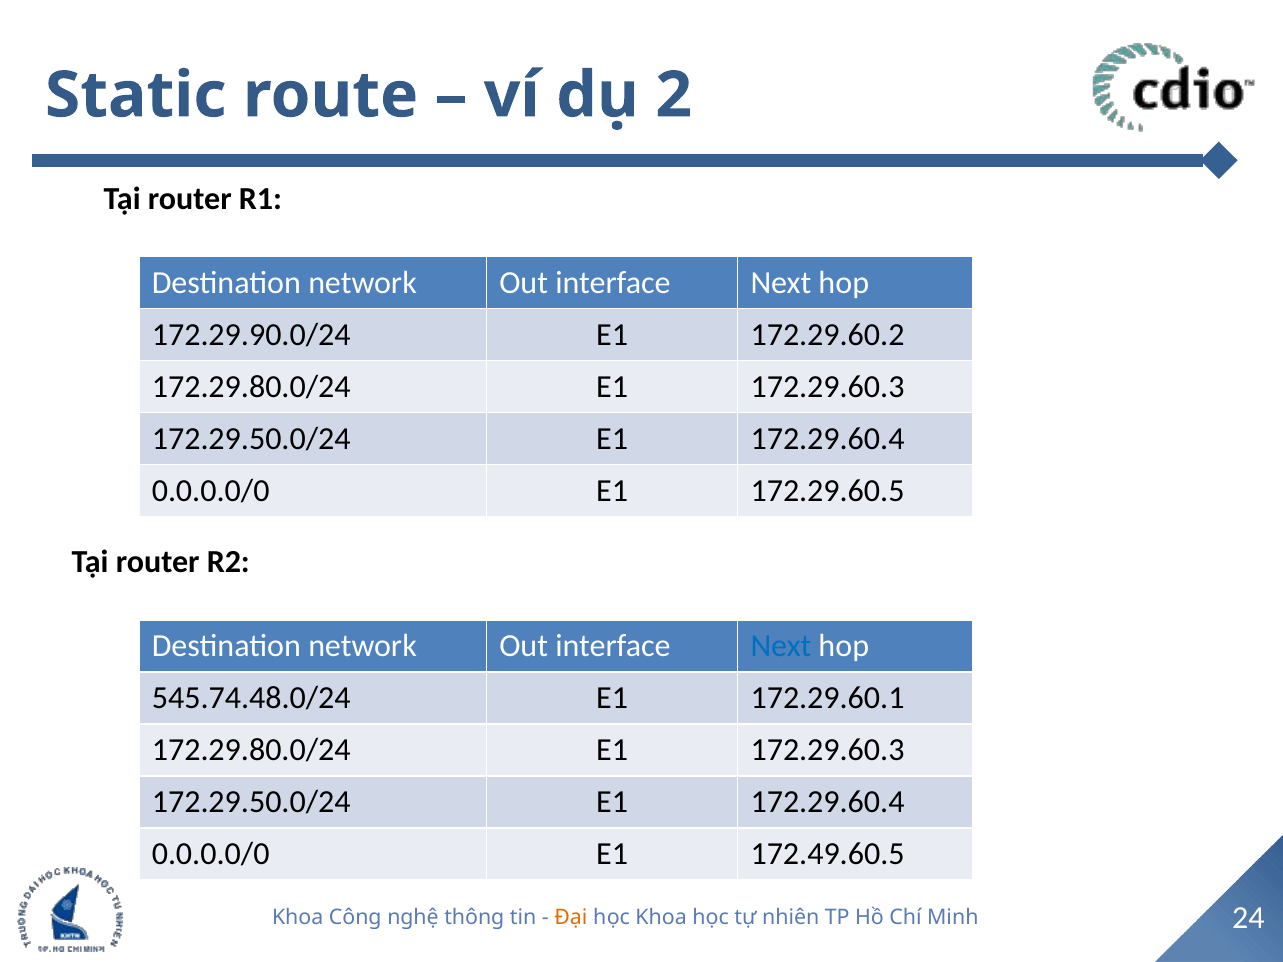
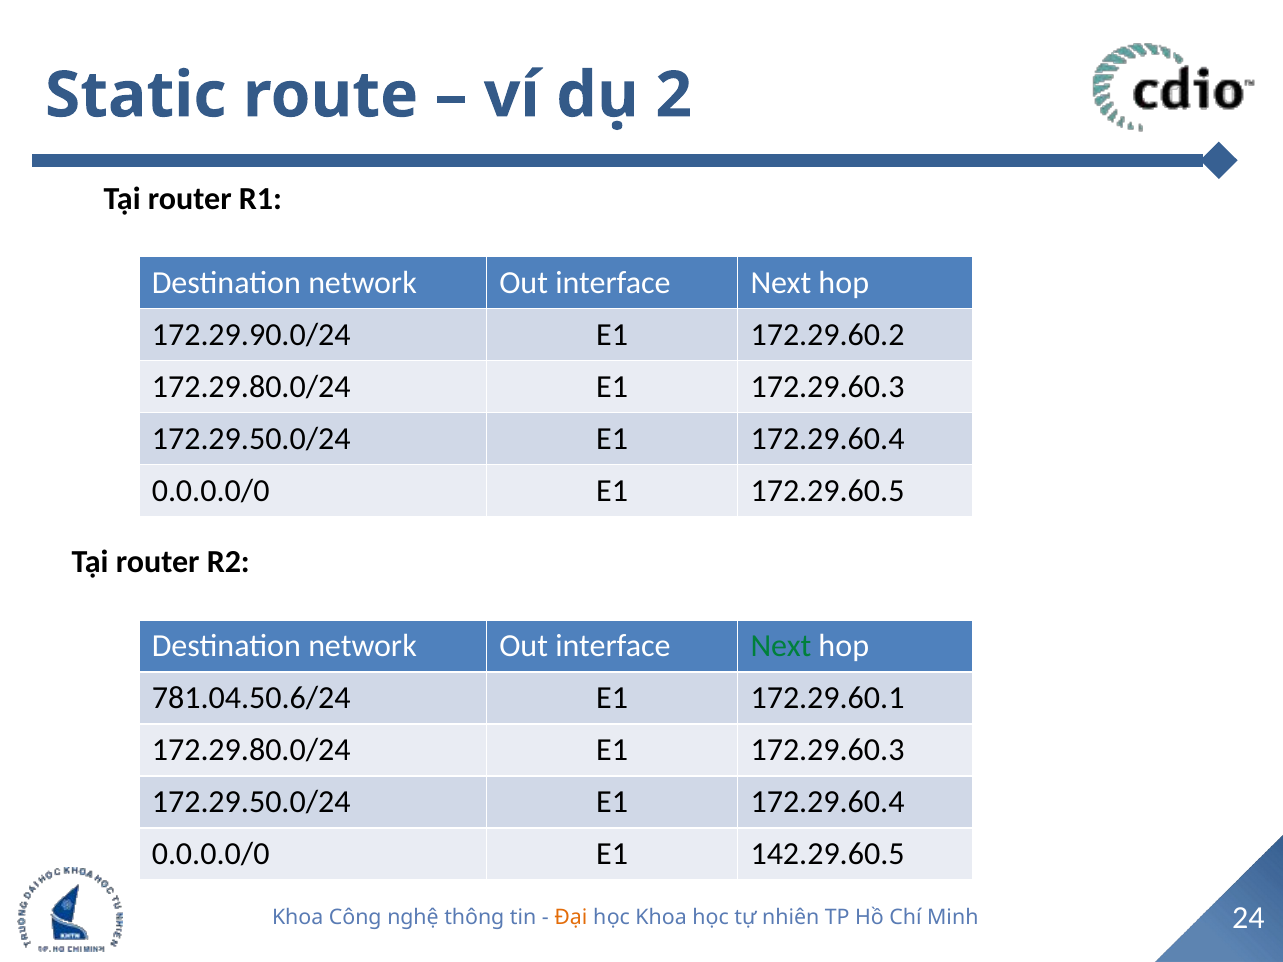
Next at (781, 647) colour: blue -> green
545.74.48.0/24: 545.74.48.0/24 -> 781.04.50.6/24
172.49.60.5: 172.49.60.5 -> 142.29.60.5
